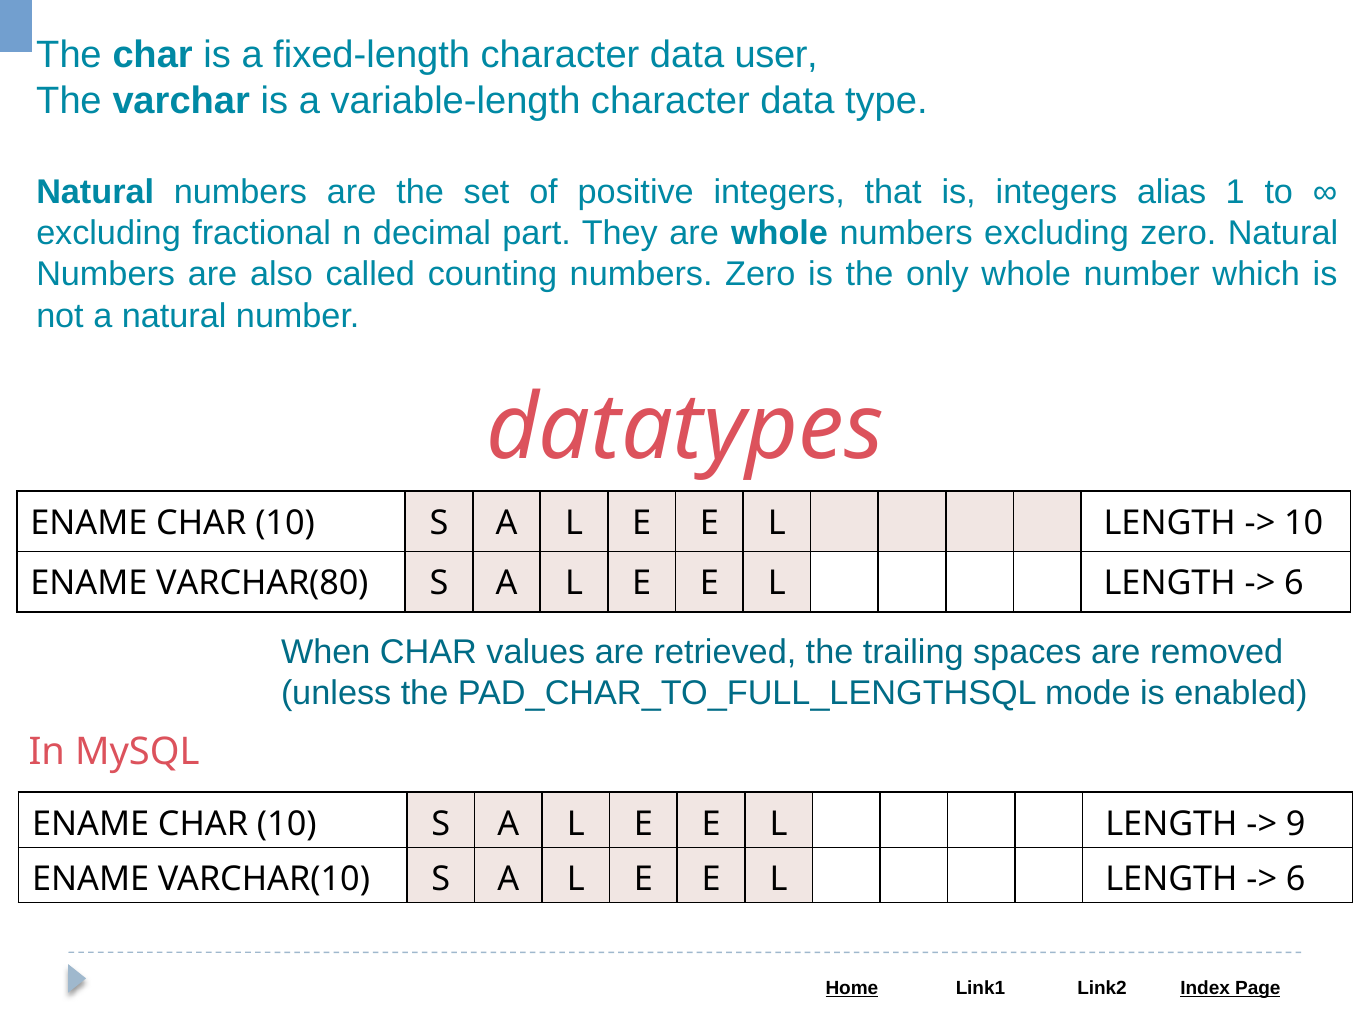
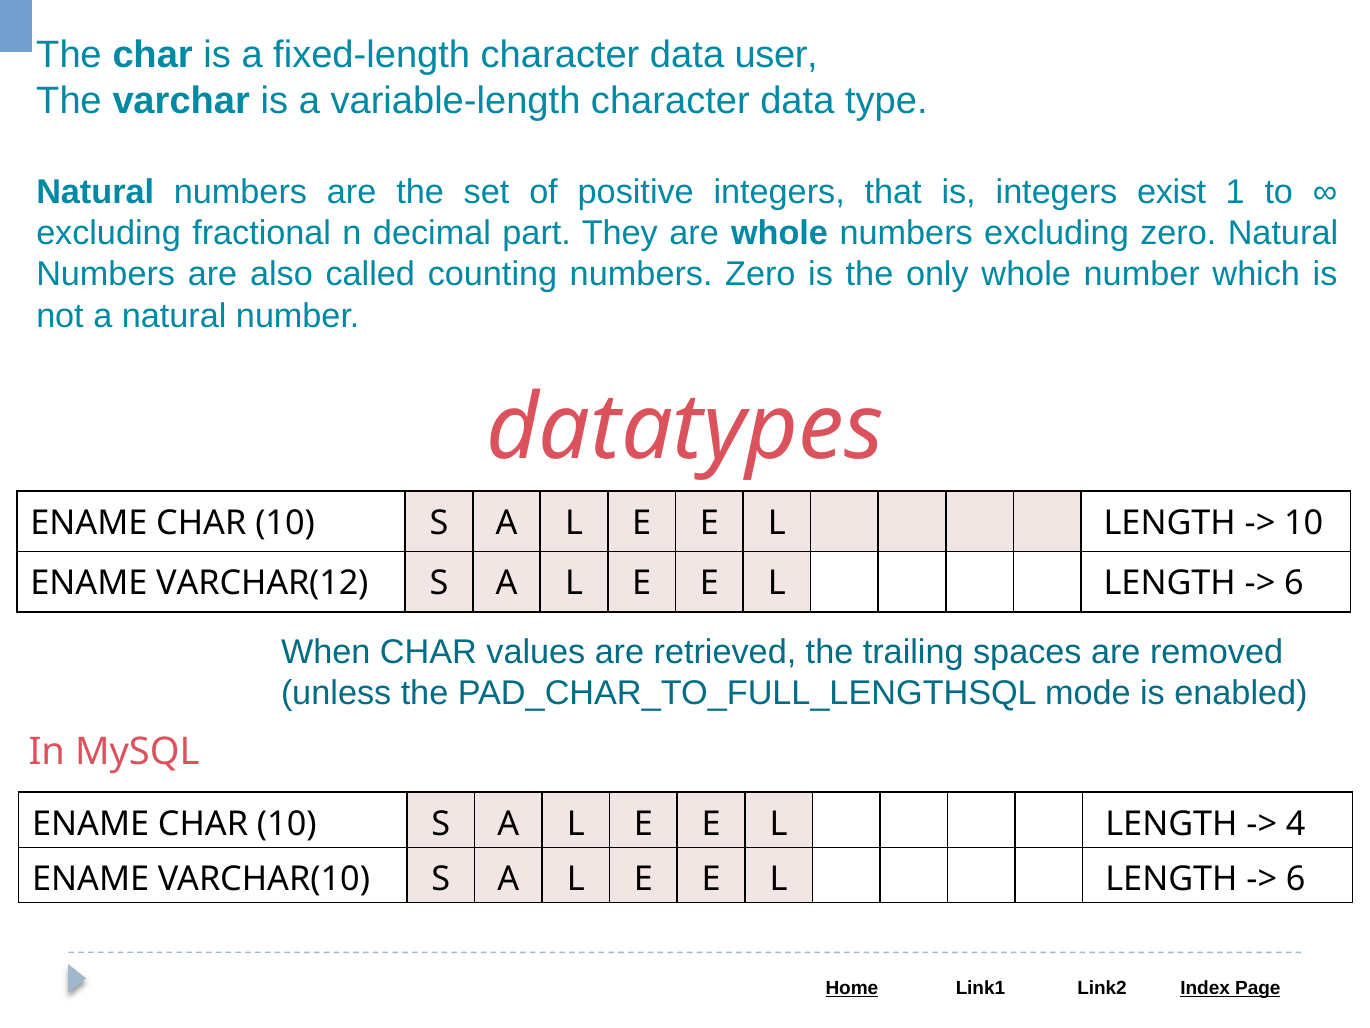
alias: alias -> exist
VARCHAR(80: VARCHAR(80 -> VARCHAR(12
9: 9 -> 4
